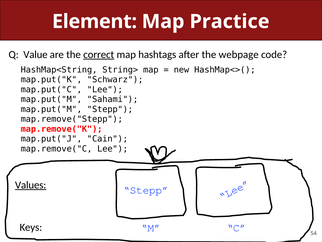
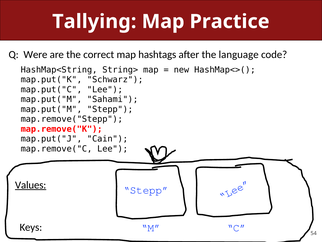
Element: Element -> Tallying
Value: Value -> Were
correct underline: present -> none
webpage: webpage -> language
